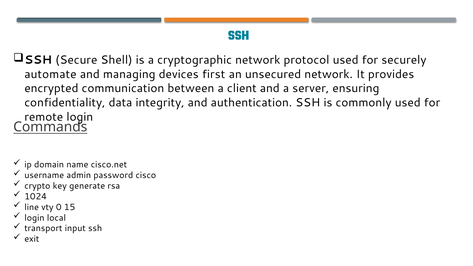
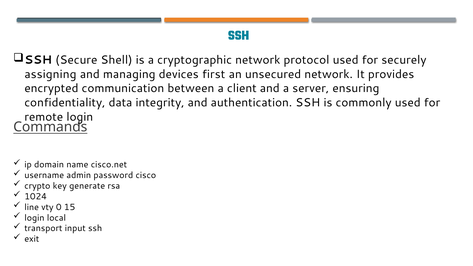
automate: automate -> assigning
